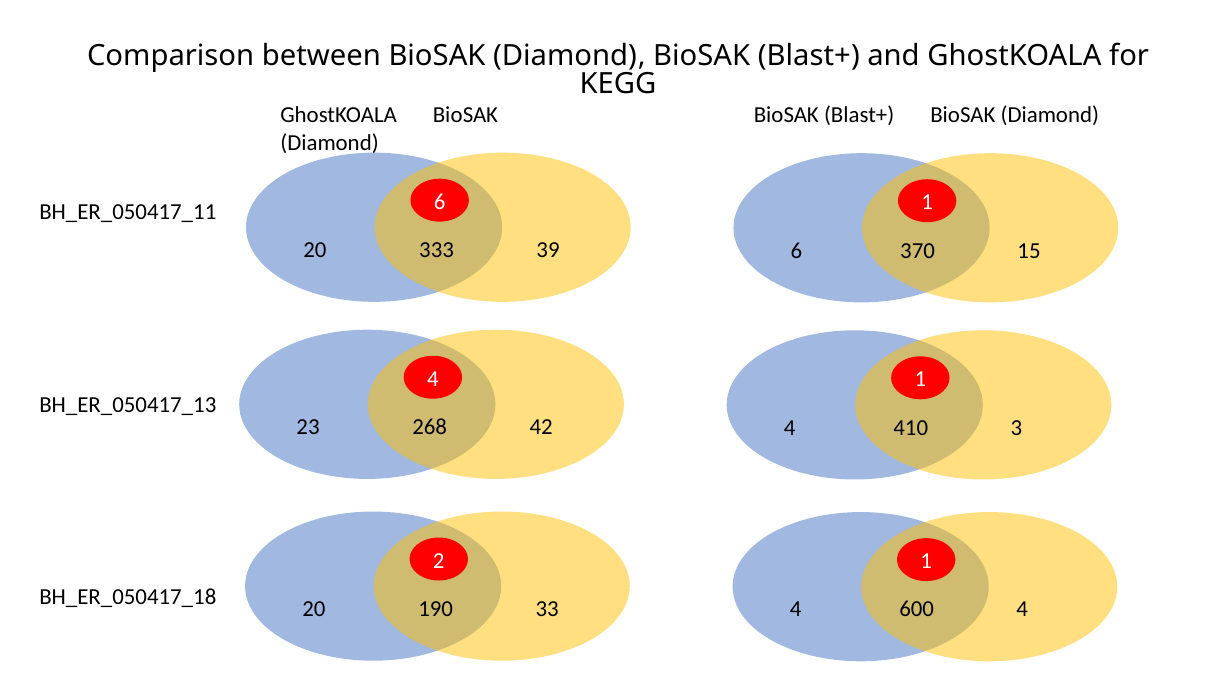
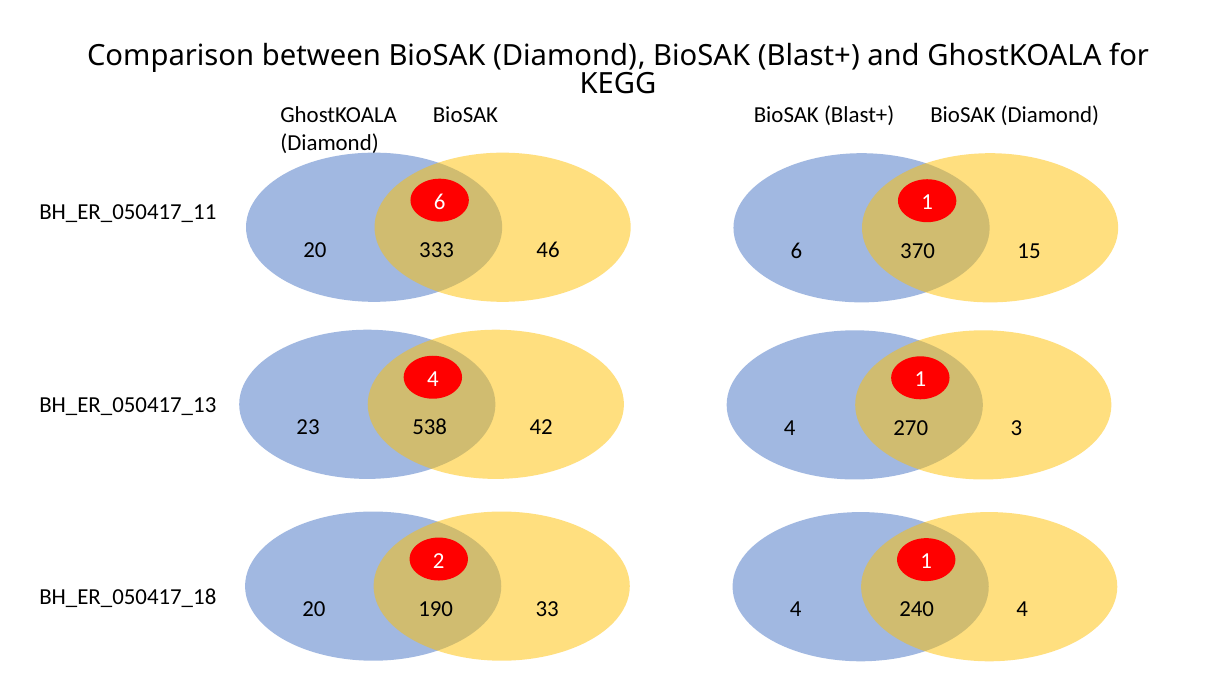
39: 39 -> 46
268: 268 -> 538
410: 410 -> 270
600: 600 -> 240
